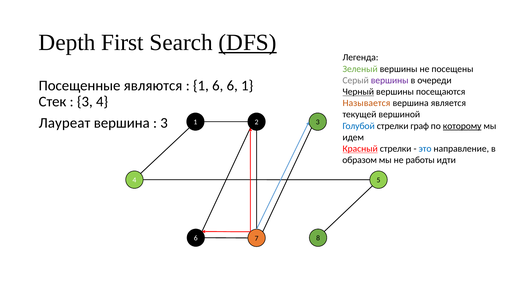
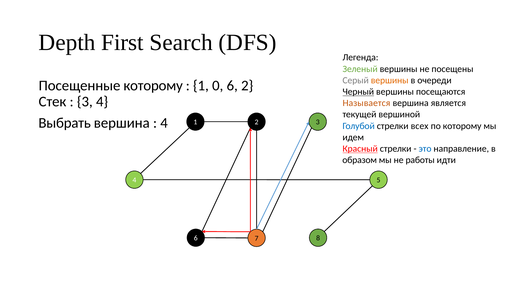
DFS underline: present -> none
вершины at (390, 80) colour: purple -> orange
Посещенные являются: являются -> которому
1 6: 6 -> 0
6 1: 1 -> 2
Лауреат: Лауреат -> Выбрать
3 at (164, 123): 3 -> 4
граф: граф -> всех
которому at (462, 126) underline: present -> none
